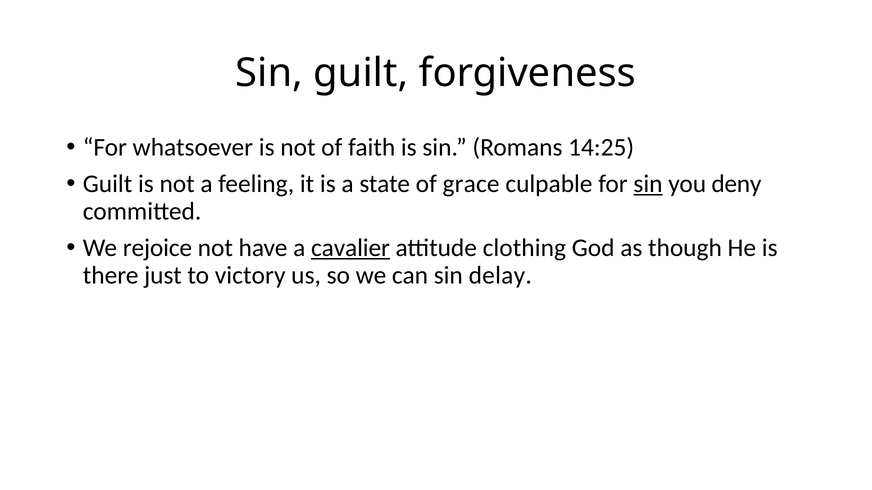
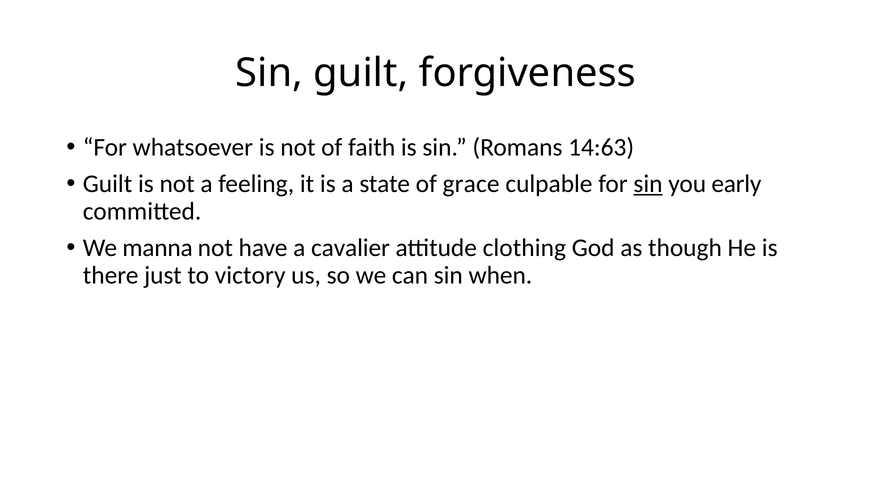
14:25: 14:25 -> 14:63
deny: deny -> early
rejoice: rejoice -> manna
cavalier underline: present -> none
delay: delay -> when
